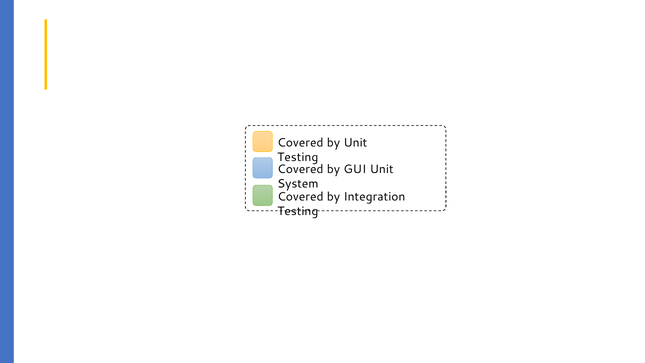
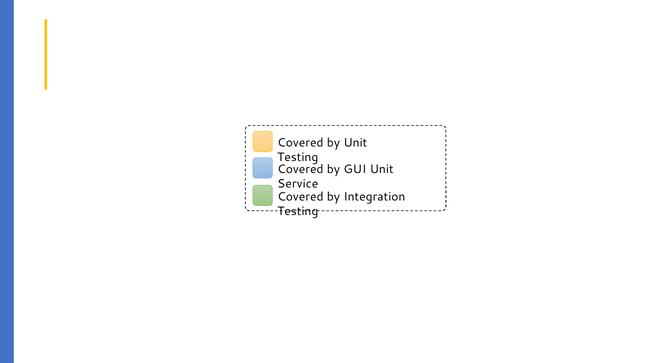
System: System -> Service
